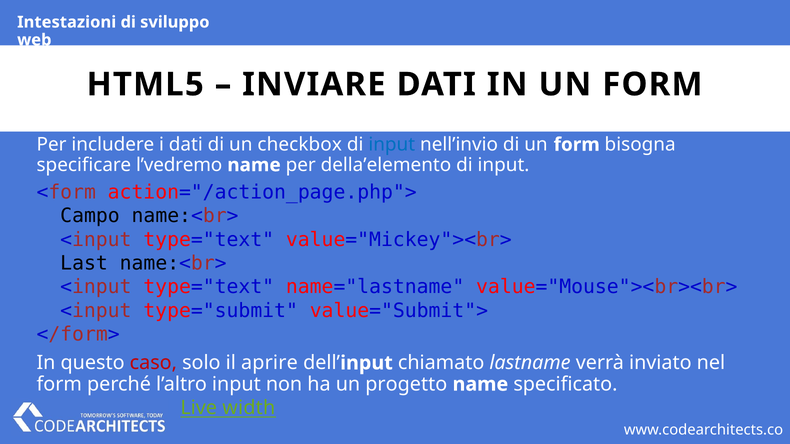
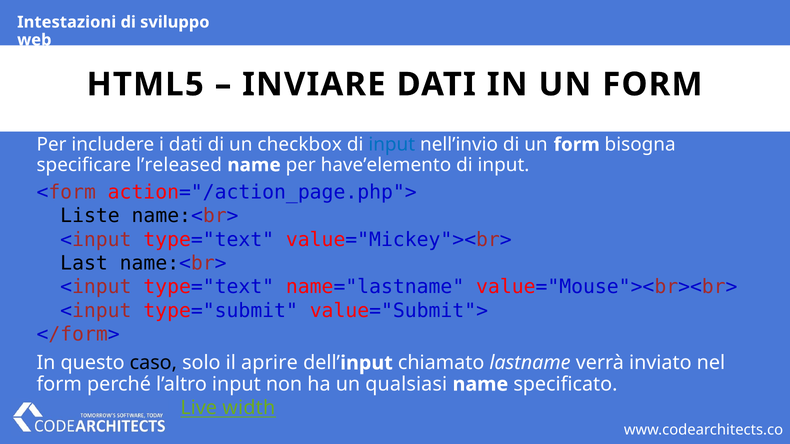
l’vedremo: l’vedremo -> l’released
della’elemento: della’elemento -> have’elemento
Campo: Campo -> Liste
caso colour: red -> black
progetto: progetto -> qualsiasi
